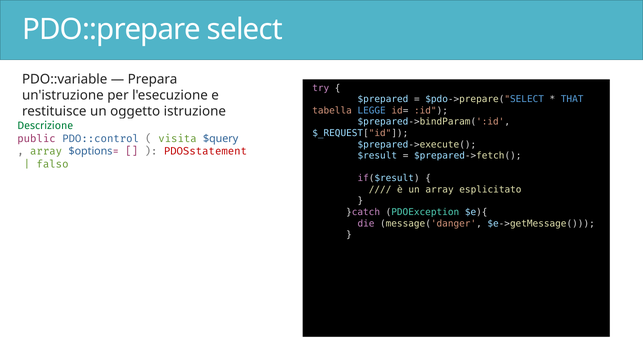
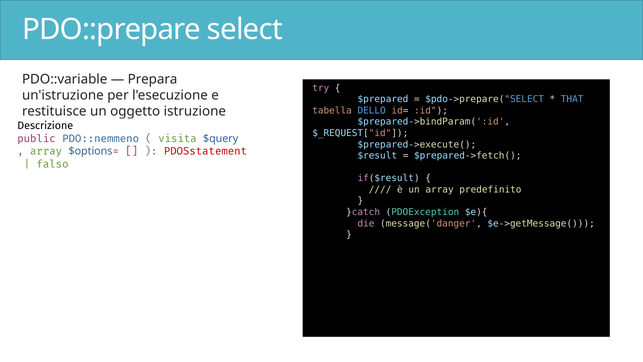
LEGGE: LEGGE -> DELLO
Descrizione colour: green -> black
PDO::control: PDO::control -> PDO::nemmeno
esplicitato: esplicitato -> predefinito
